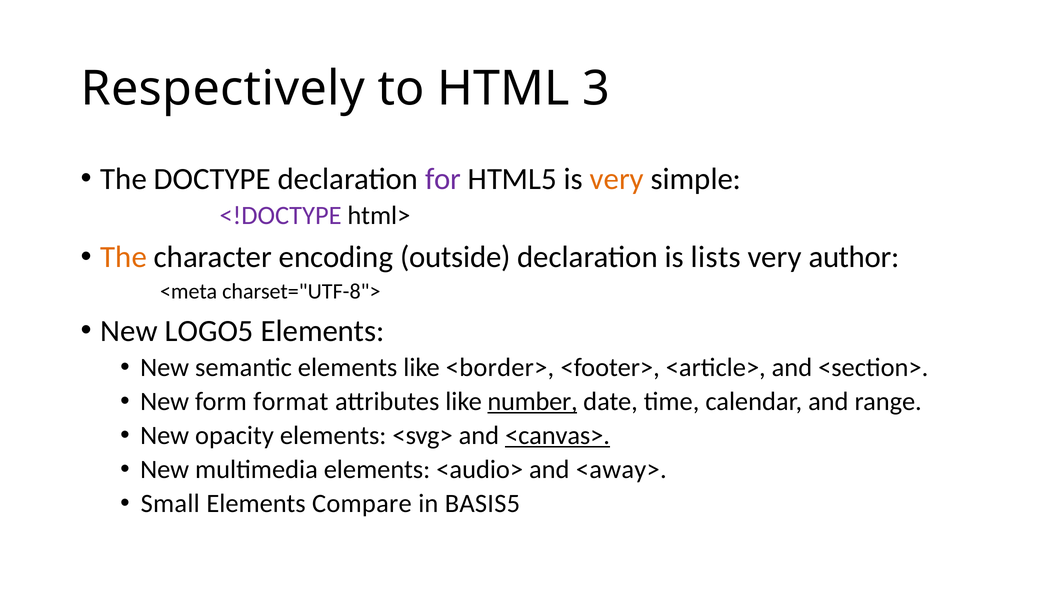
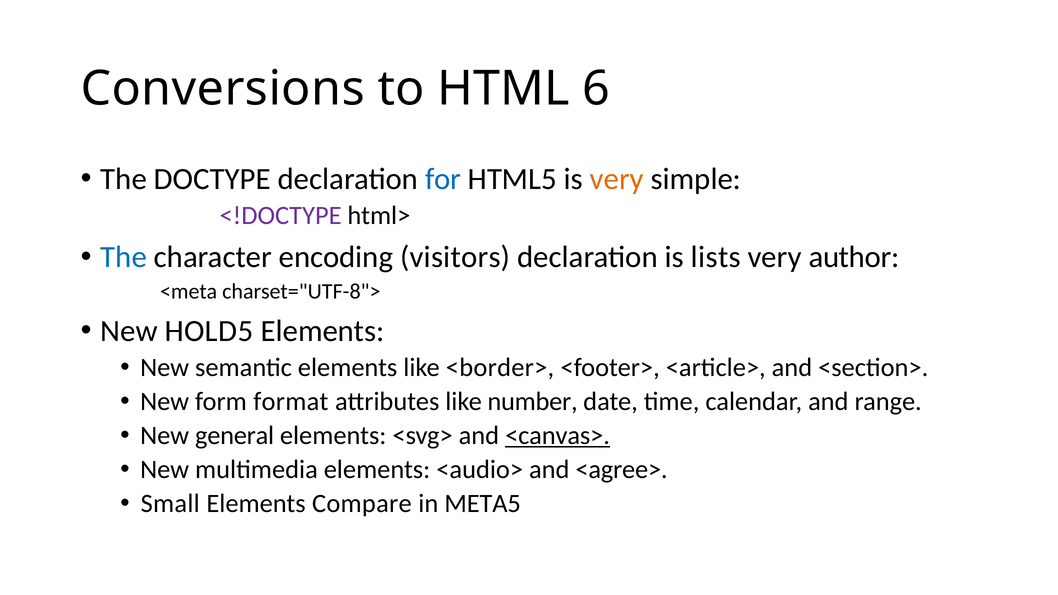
Respectively: Respectively -> Conversions
3: 3 -> 6
for colour: purple -> blue
The at (124, 257) colour: orange -> blue
outside: outside -> visitors
LOGO5: LOGO5 -> HOLD5
number underline: present -> none
opacity: opacity -> general
<away>: <away> -> <agree>
BASIS5: BASIS5 -> META5
